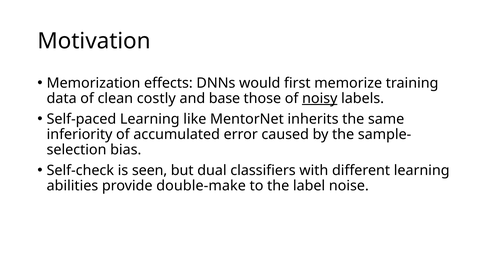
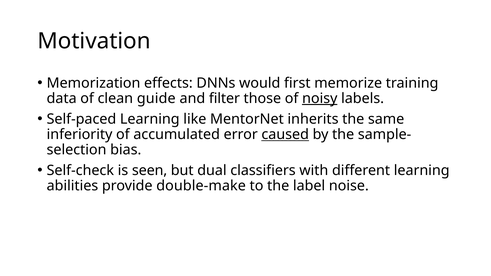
costly: costly -> guide
base: base -> filter
caused underline: none -> present
